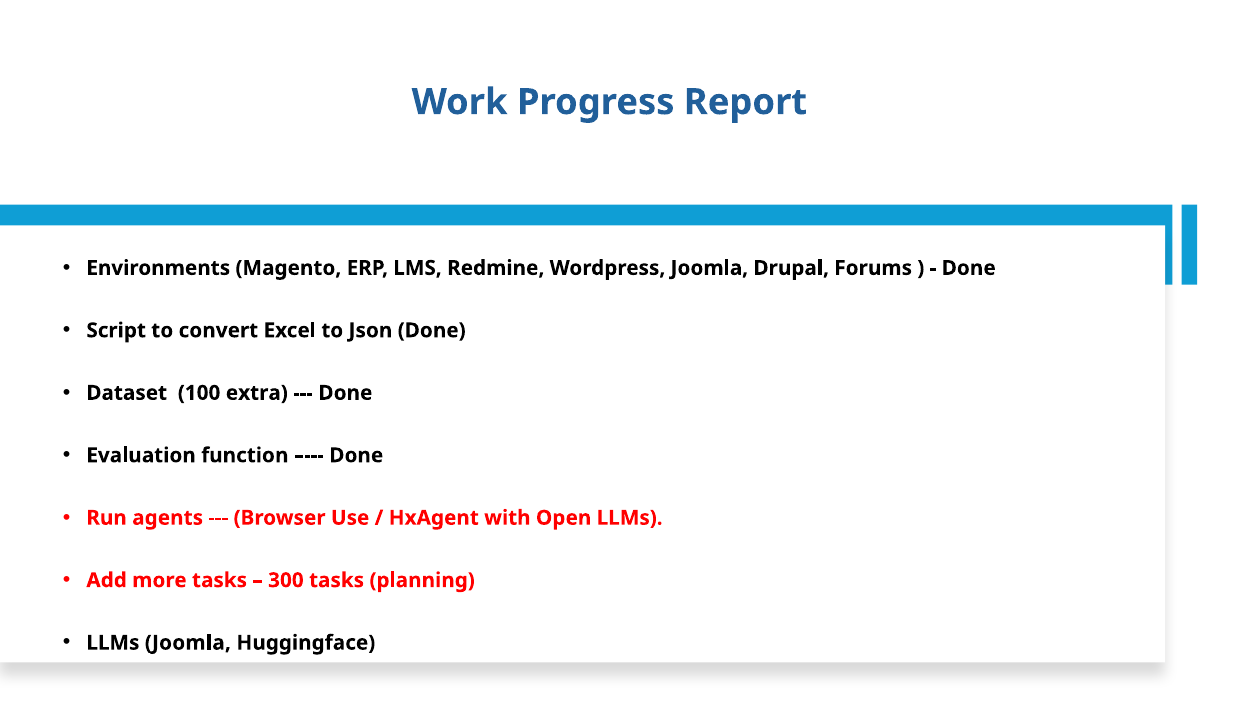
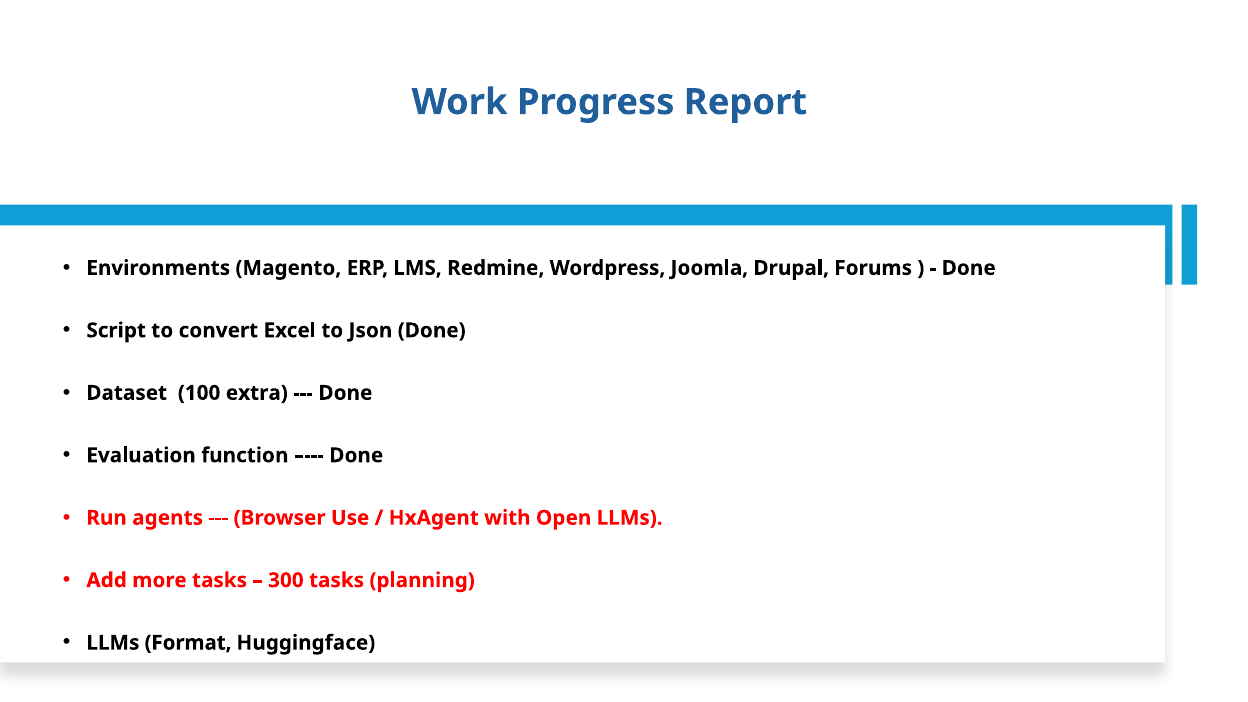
LLMs Joomla: Joomla -> Format
